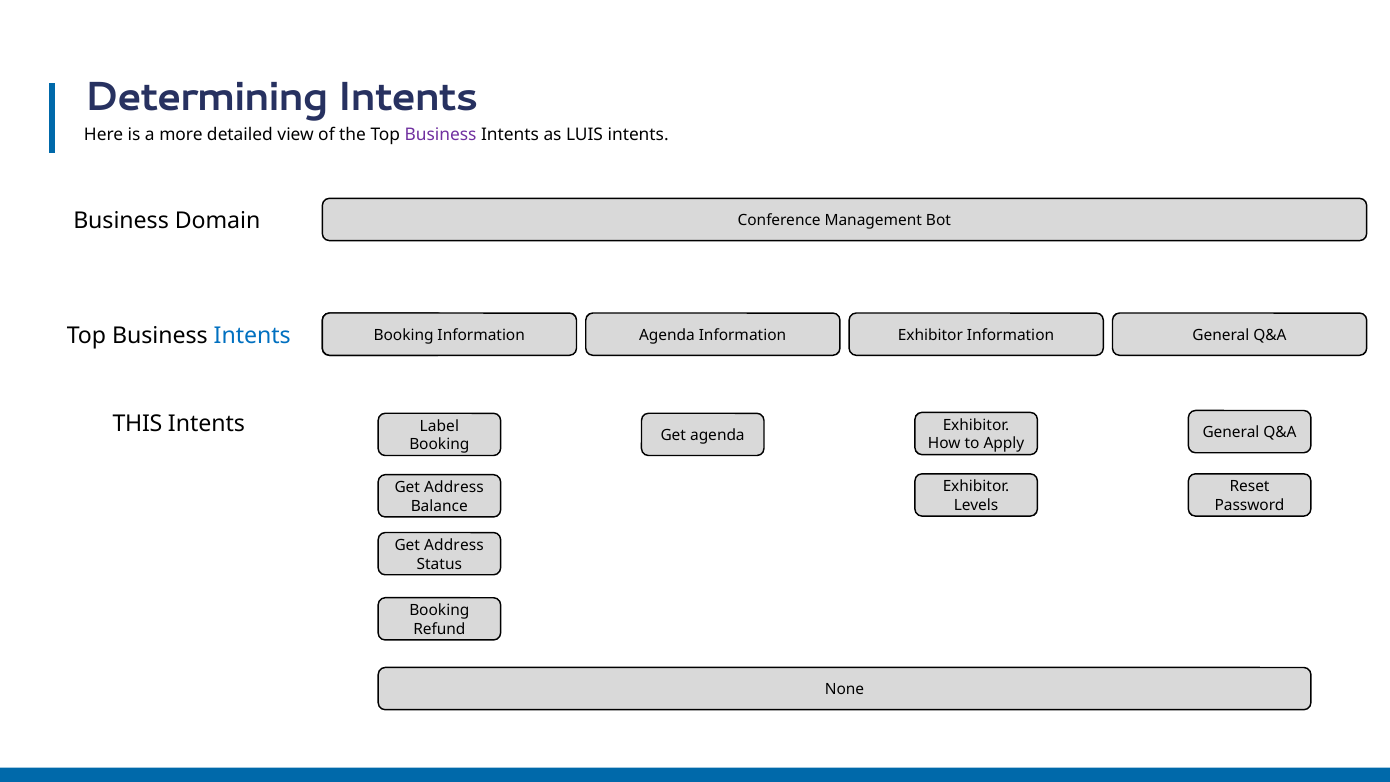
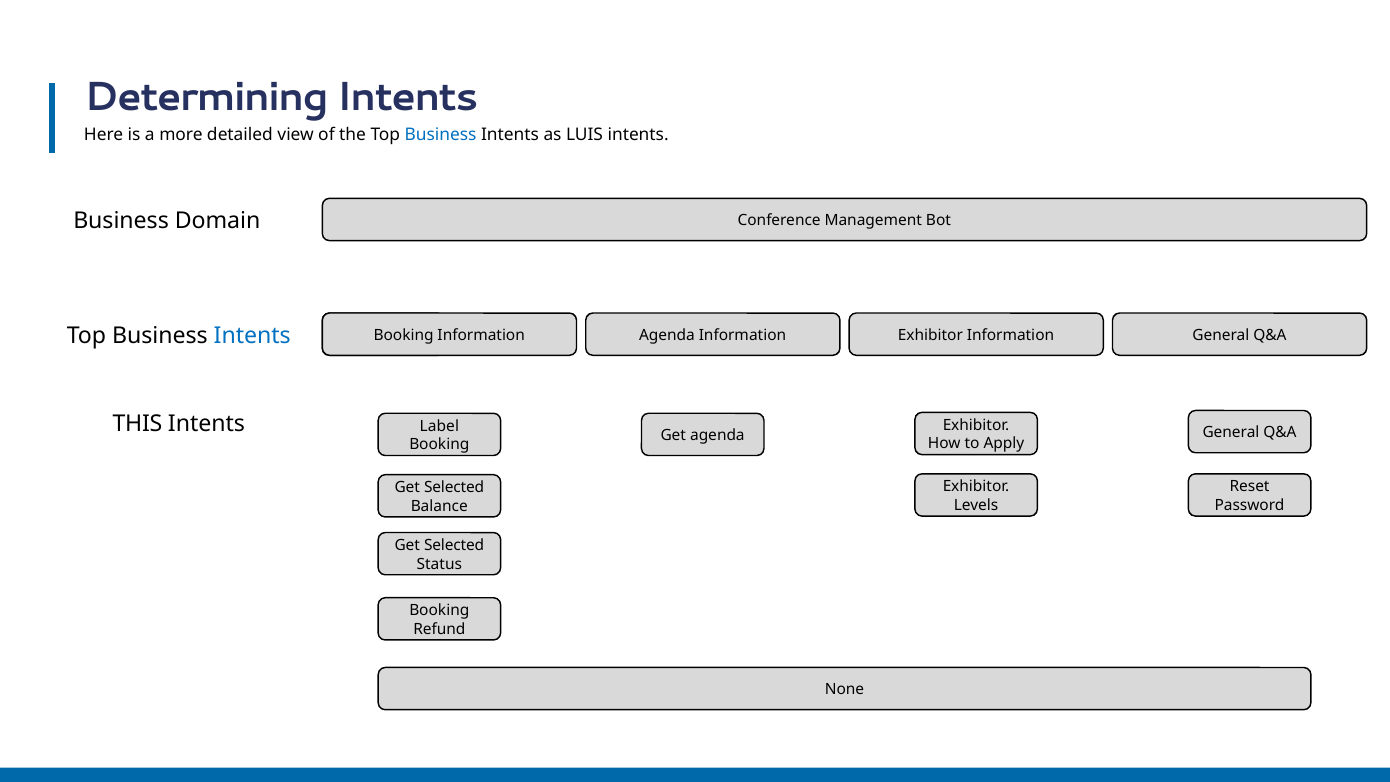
Business at (441, 135) colour: purple -> blue
Address at (454, 488): Address -> Selected
Address at (454, 545): Address -> Selected
